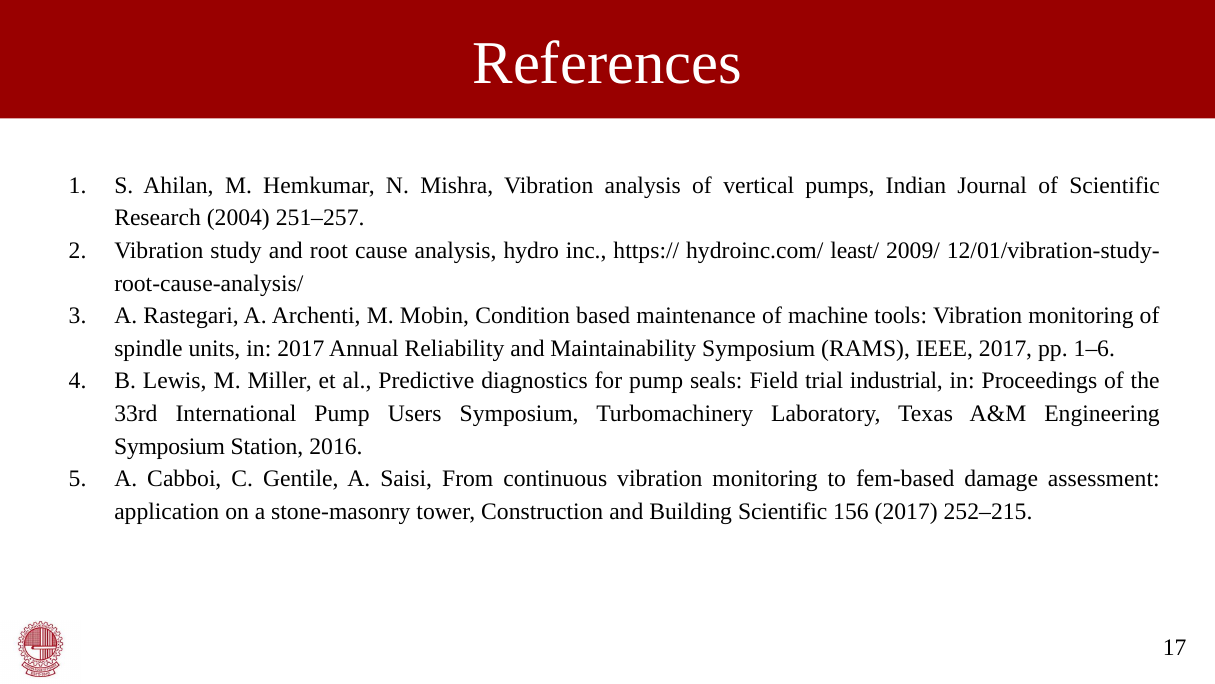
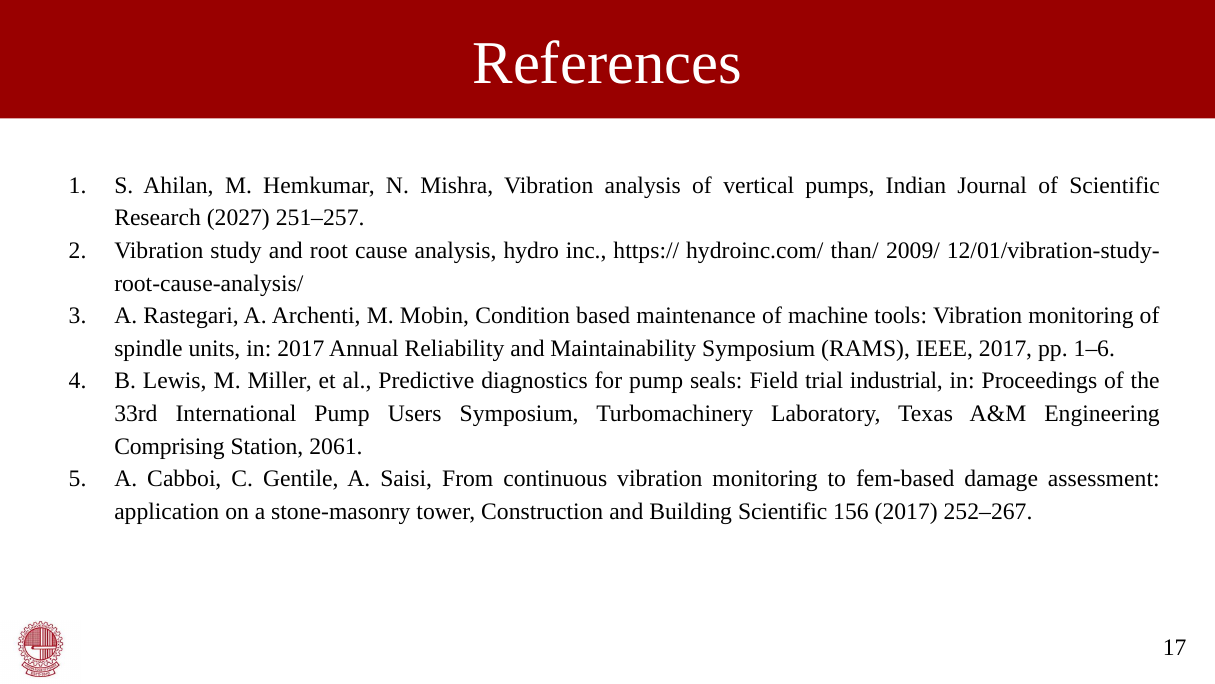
2004: 2004 -> 2027
least/: least/ -> than/
Symposium at (170, 446): Symposium -> Comprising
2016: 2016 -> 2061
252–215: 252–215 -> 252–267
